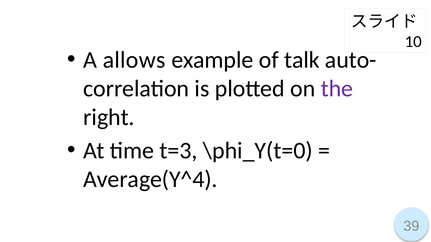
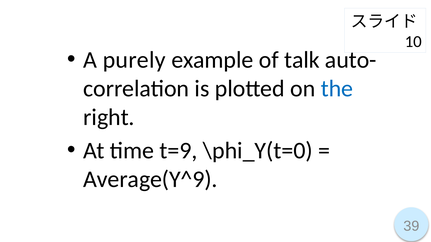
allows: allows -> purely
the colour: purple -> blue
t=3: t=3 -> t=9
Average(Y^4: Average(Y^4 -> Average(Y^9
